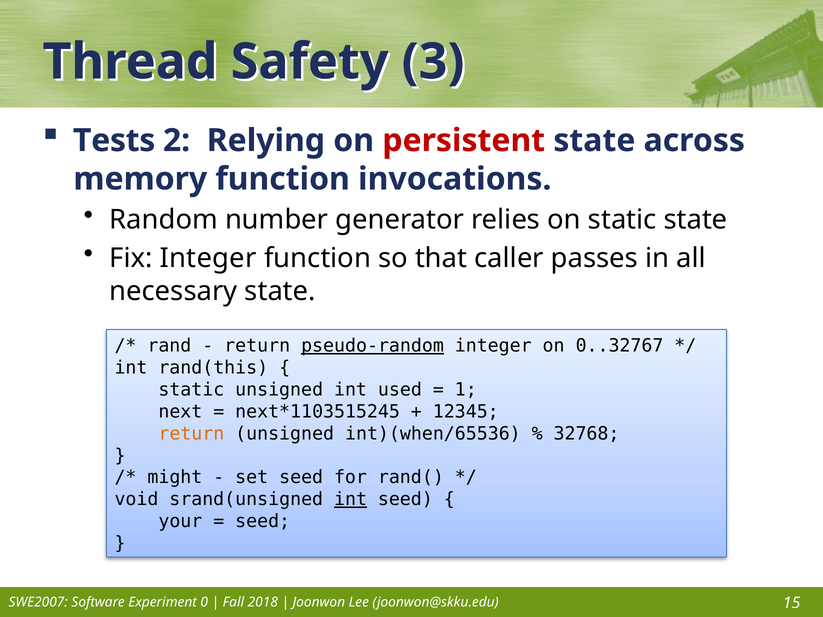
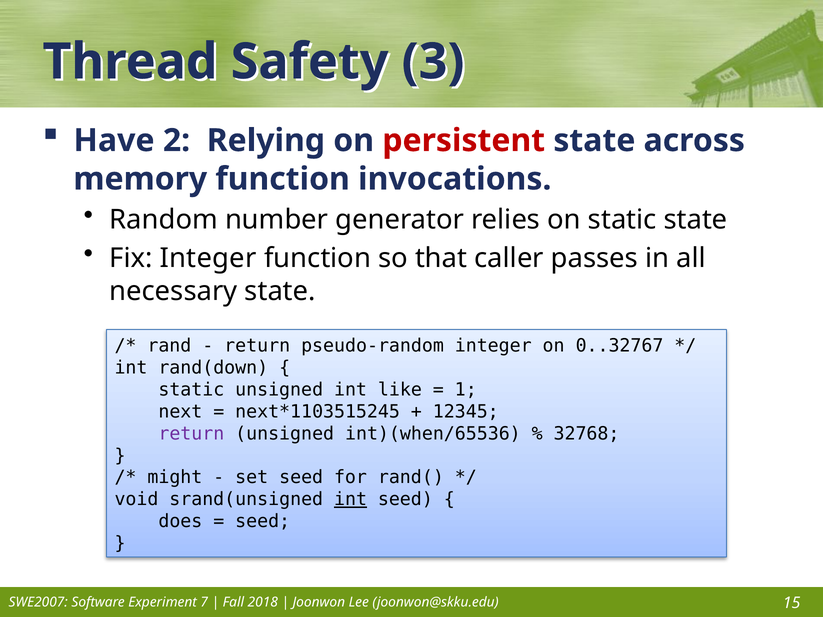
Tests: Tests -> Have
pseudo-random underline: present -> none
rand(this: rand(this -> rand(down
used: used -> like
return at (191, 434) colour: orange -> purple
your: your -> does
0: 0 -> 7
